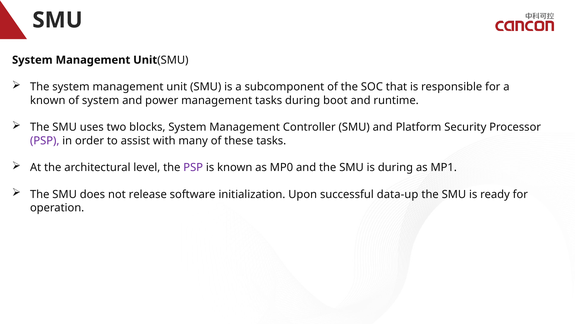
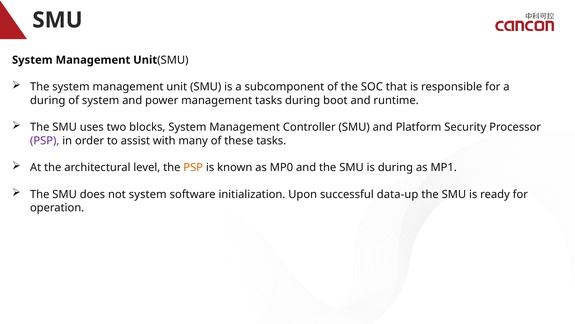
known at (48, 100): known -> during
PSP at (193, 167) colour: purple -> orange
not release: release -> system
